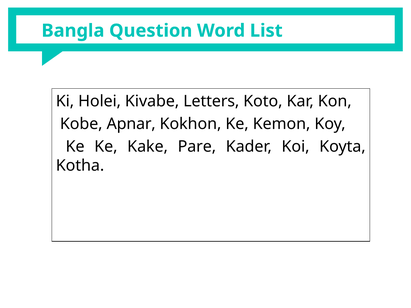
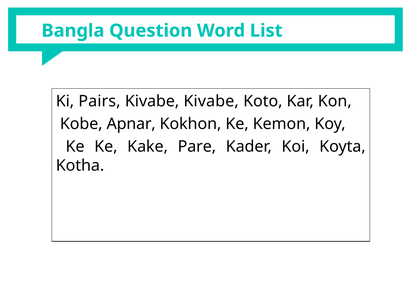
Holei: Holei -> Pairs
Kivabe Letters: Letters -> Kivabe
